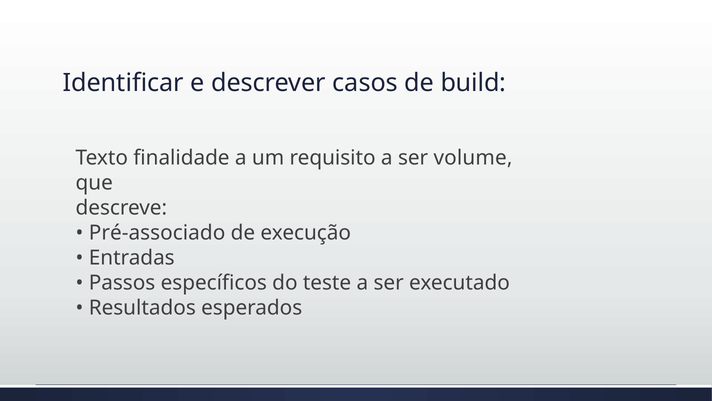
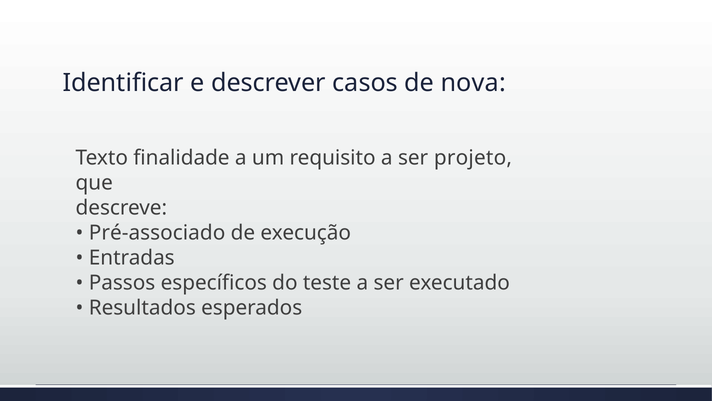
build: build -> nova
volume: volume -> projeto
